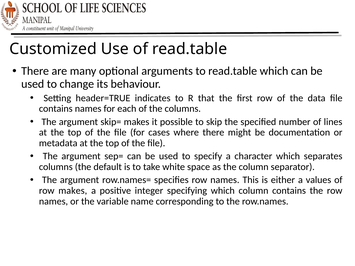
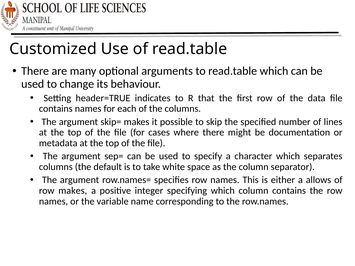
values: values -> allows
